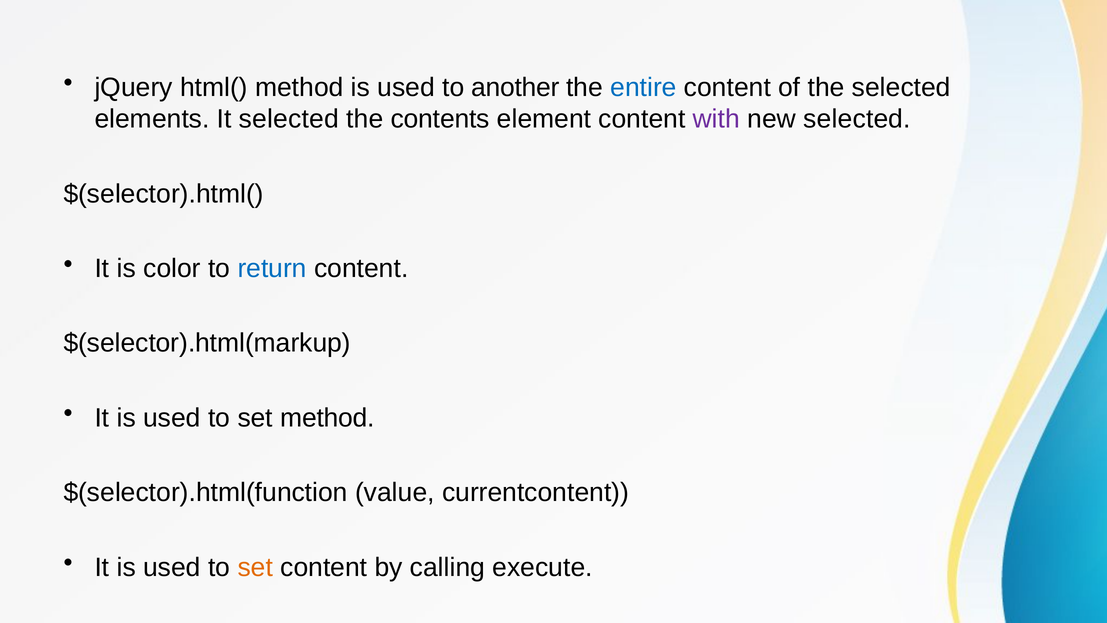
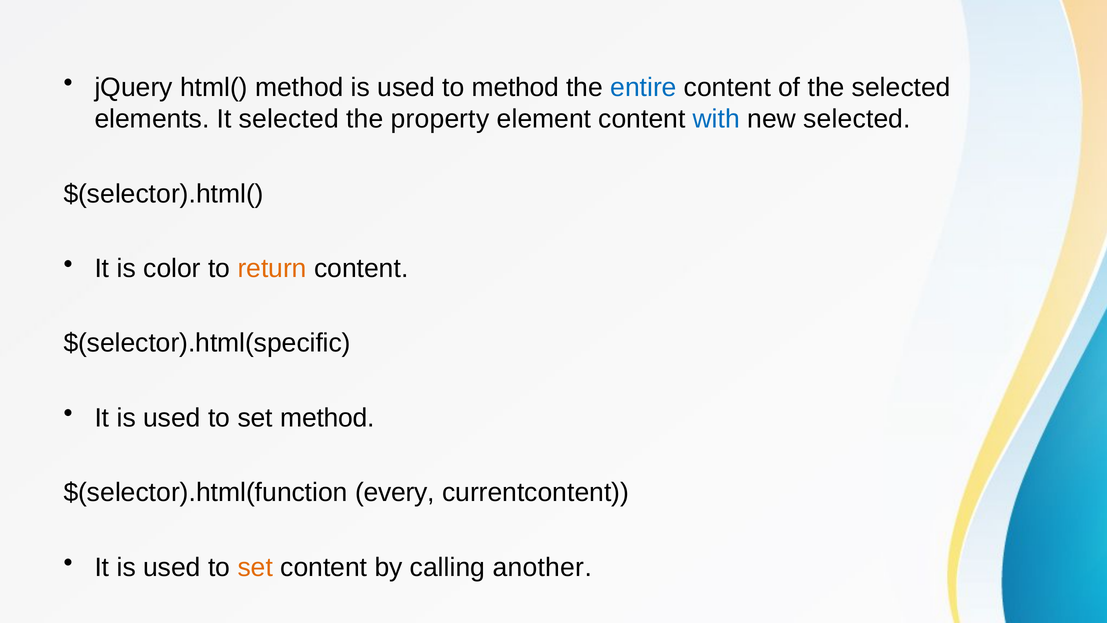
to another: another -> method
contents: contents -> property
with colour: purple -> blue
return colour: blue -> orange
$(selector).html(markup: $(selector).html(markup -> $(selector).html(specific
value: value -> every
execute: execute -> another
